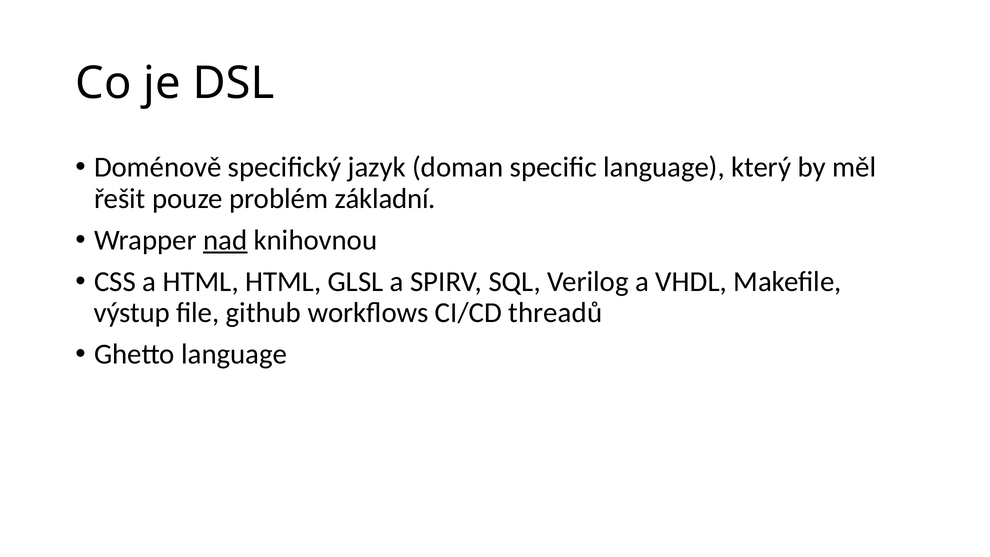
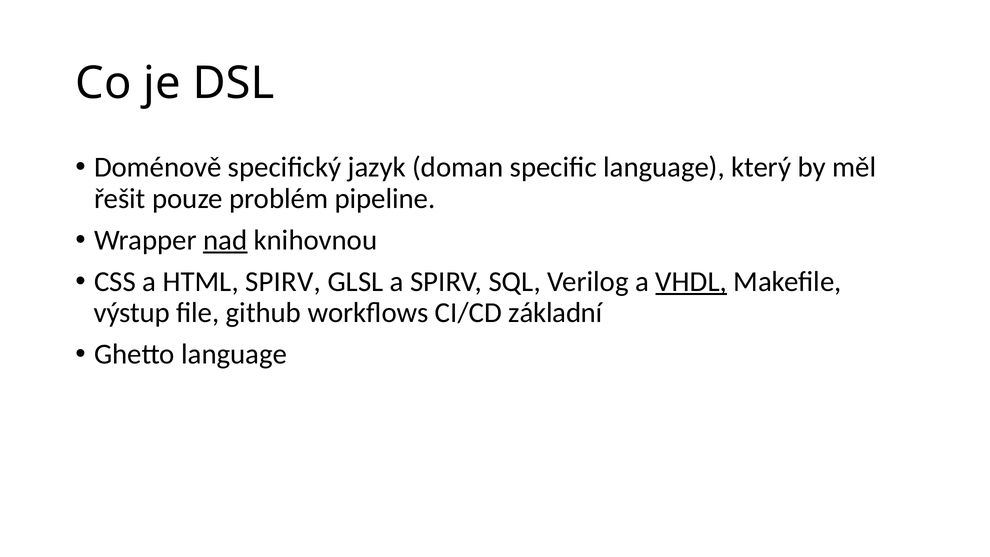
základní: základní -> pipeline
HTML HTML: HTML -> SPIRV
VHDL underline: none -> present
threadů: threadů -> základní
